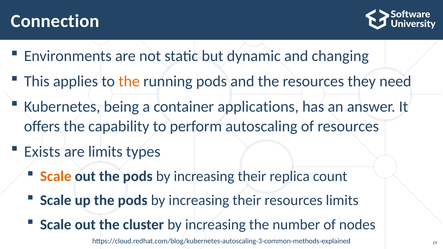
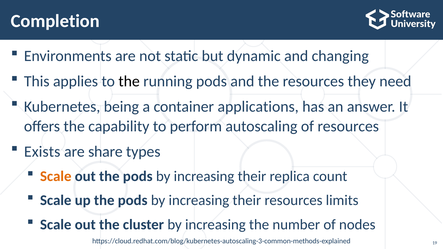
Connection: Connection -> Completion
the at (129, 81) colour: orange -> black
are limits: limits -> share
